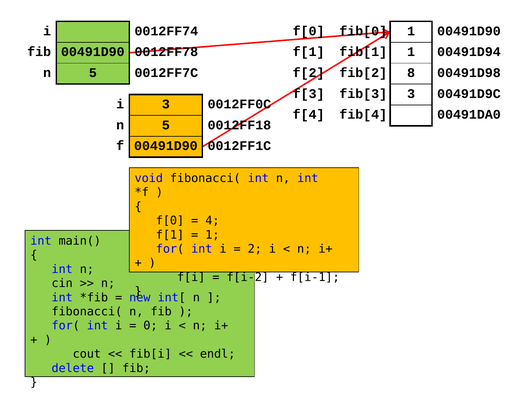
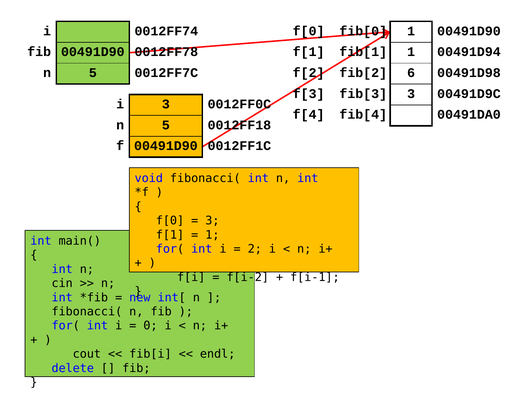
8: 8 -> 6
4 at (212, 220): 4 -> 3
